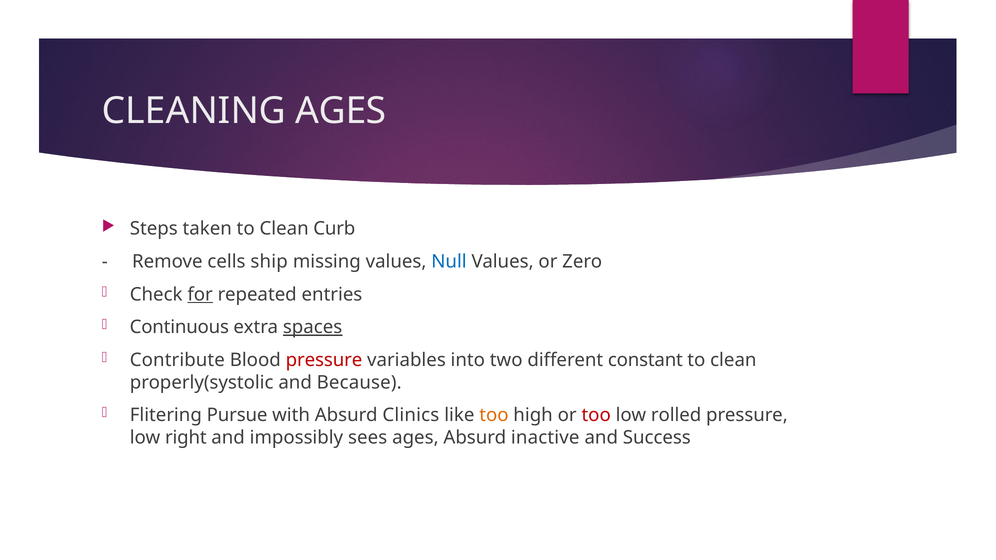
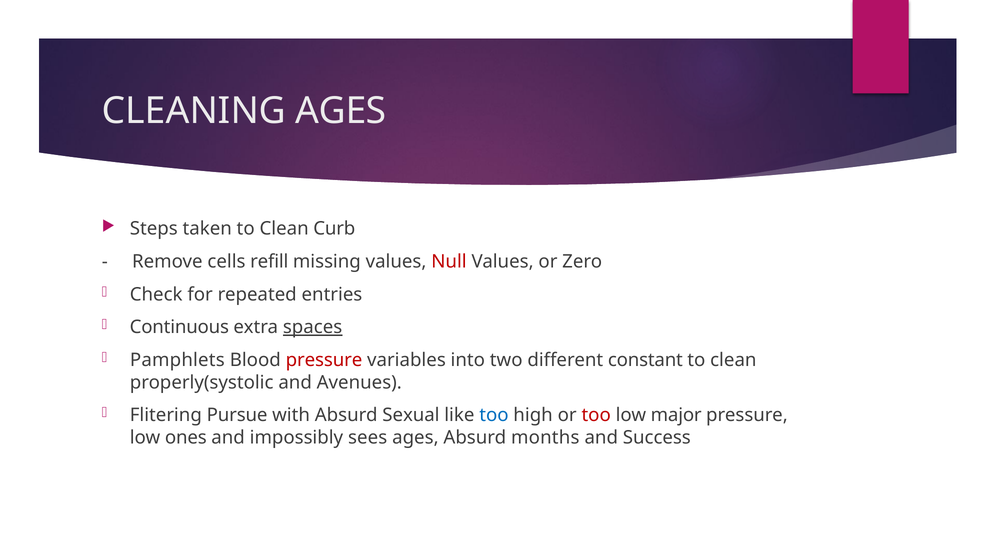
ship: ship -> refill
Null colour: blue -> red
for underline: present -> none
Contribute: Contribute -> Pamphlets
Because: Because -> Avenues
Clinics: Clinics -> Sexual
too at (494, 415) colour: orange -> blue
rolled: rolled -> major
right: right -> ones
inactive: inactive -> months
